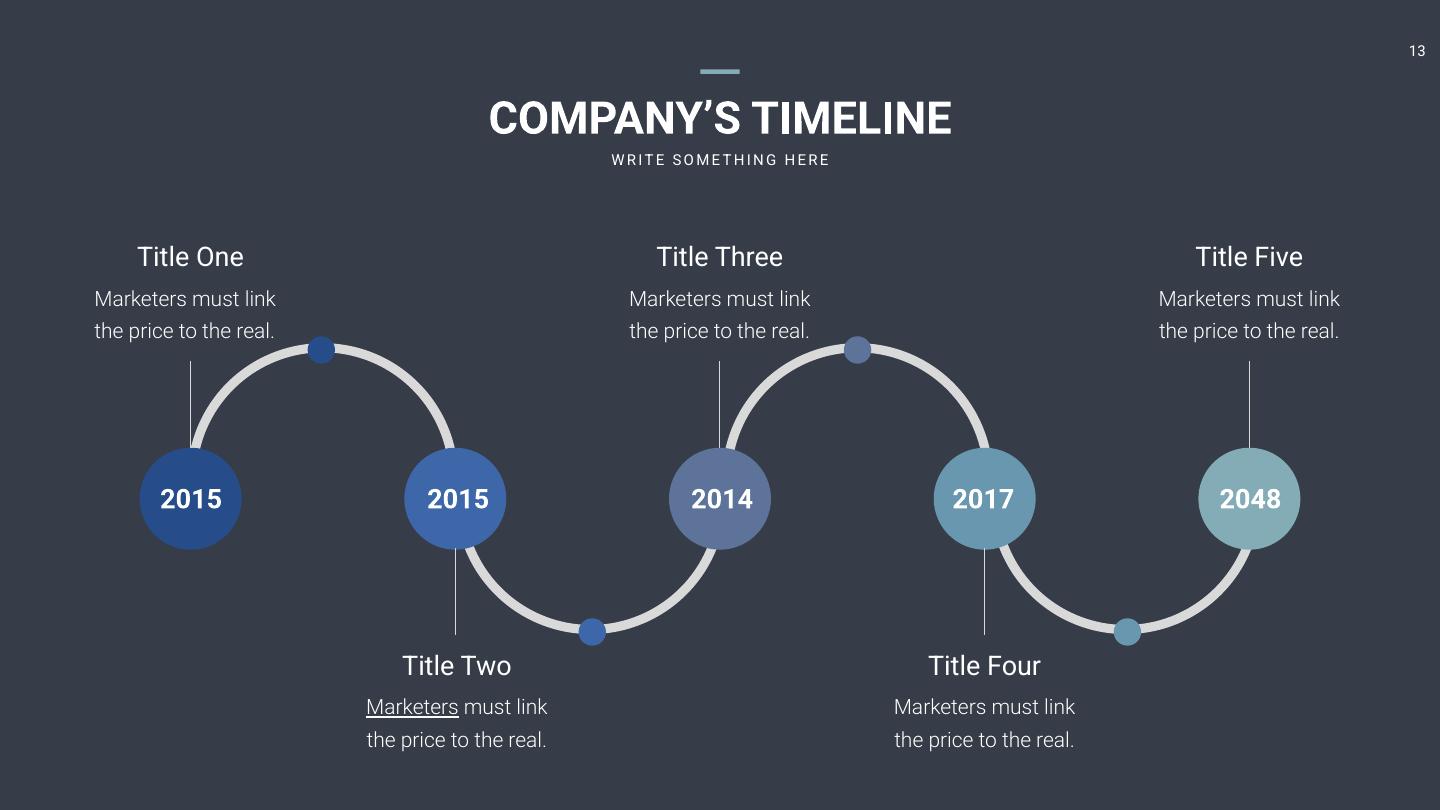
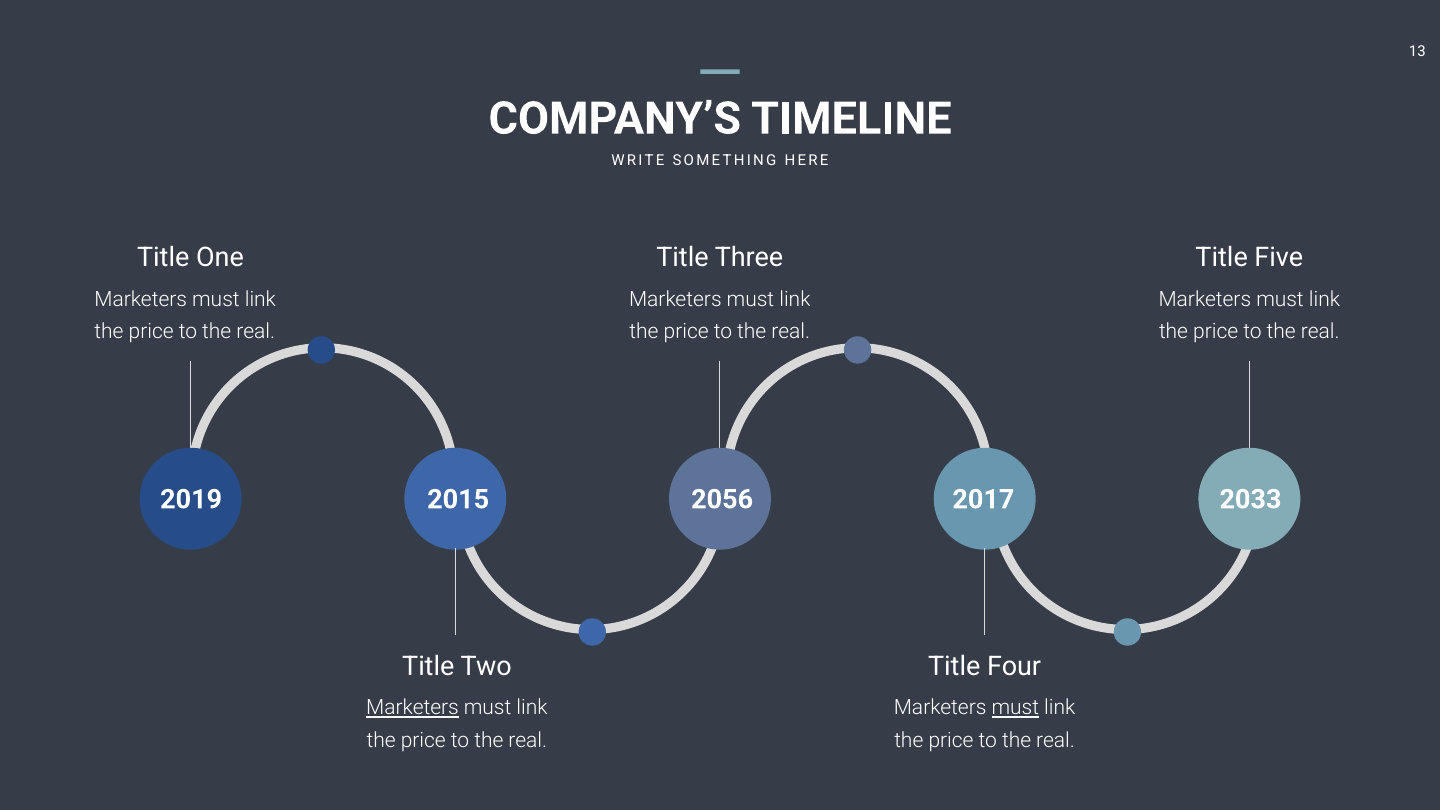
2015 at (191, 499): 2015 -> 2019
2014: 2014 -> 2056
2048: 2048 -> 2033
must at (1015, 708) underline: none -> present
